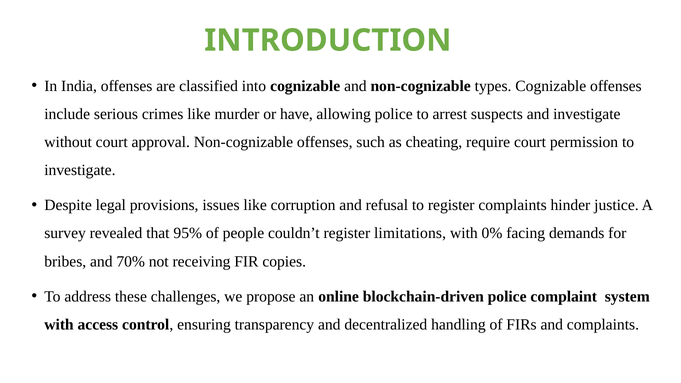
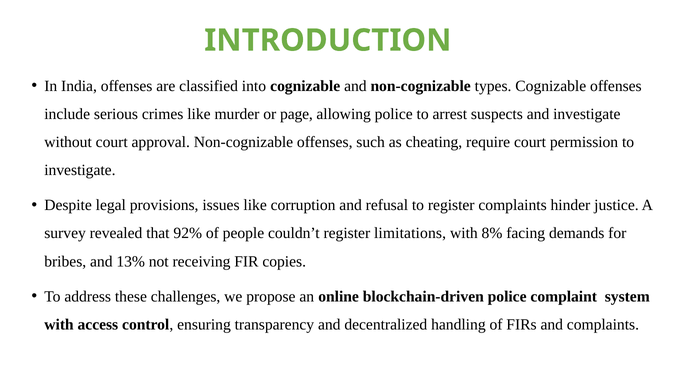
have: have -> page
95%: 95% -> 92%
0%: 0% -> 8%
70%: 70% -> 13%
